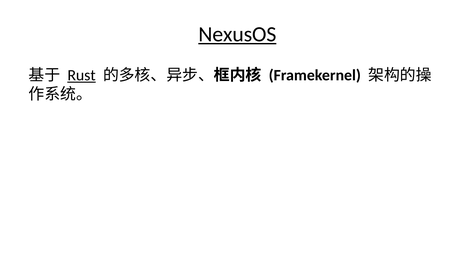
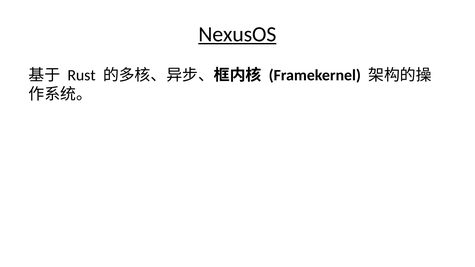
Rust underline: present -> none
